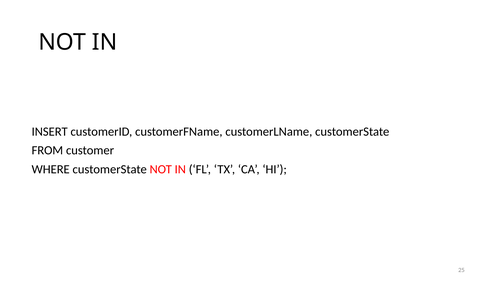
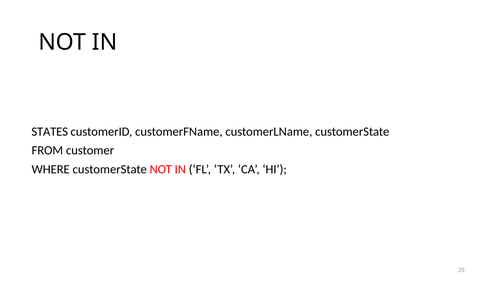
INSERT: INSERT -> STATES
